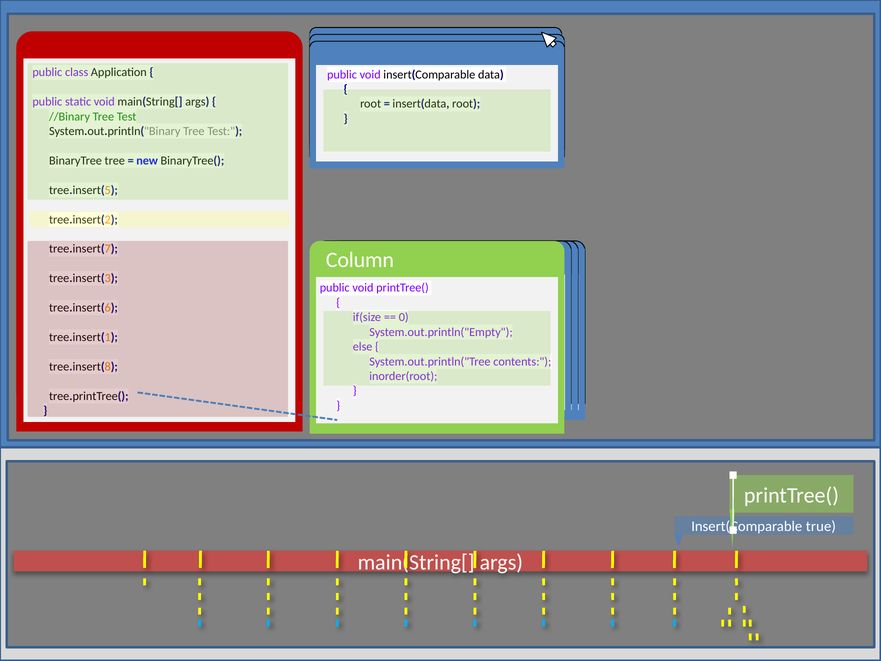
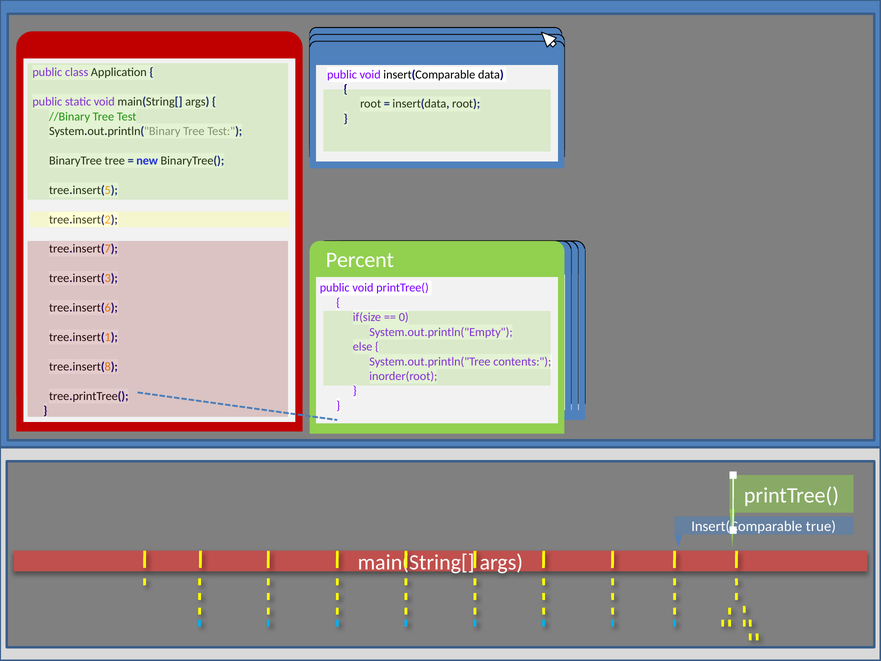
Column: Column -> Percent
